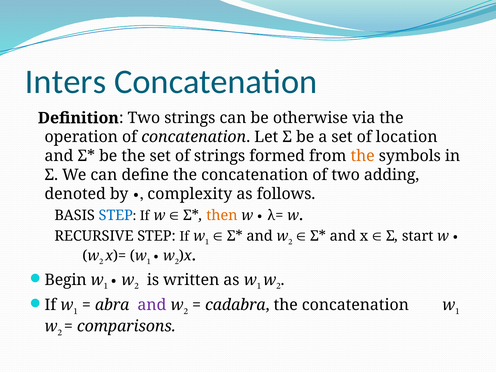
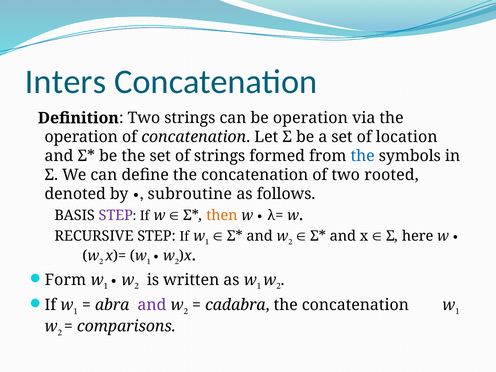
be otherwise: otherwise -> operation
the at (363, 156) colour: orange -> blue
adding: adding -> rooted
complexity: complexity -> subroutine
STEP at (116, 215) colour: blue -> purple
start: start -> here
Begin: Begin -> Form
